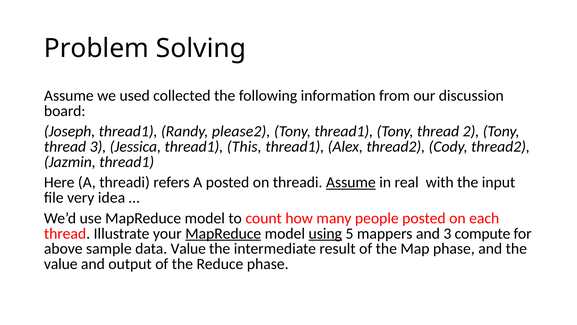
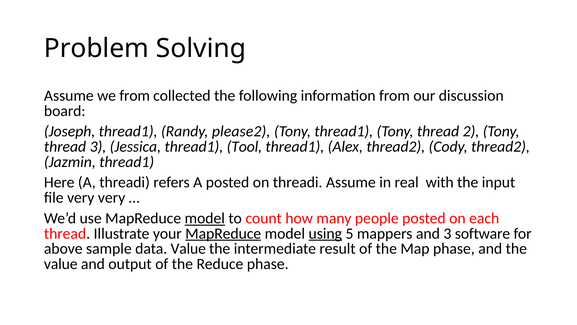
we used: used -> from
This: This -> Tool
Assume at (351, 182) underline: present -> none
very idea: idea -> very
model at (205, 218) underline: none -> present
compute: compute -> software
